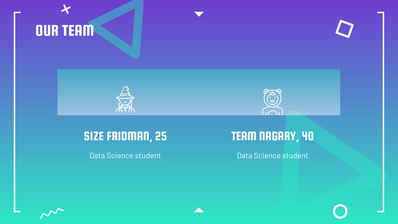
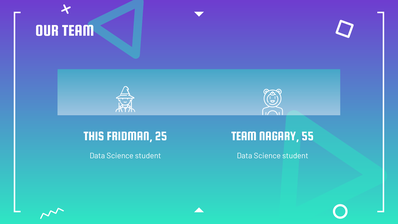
SIZE: SIZE -> THIS
40: 40 -> 55
